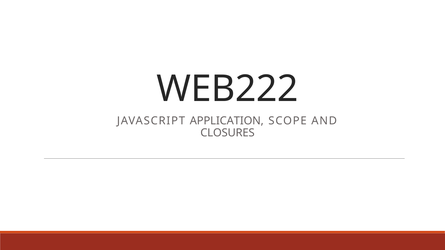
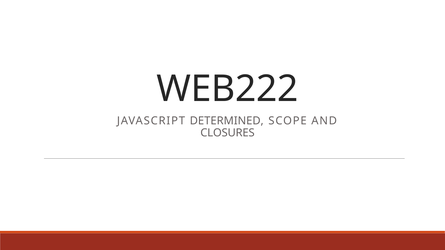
APPLICATION: APPLICATION -> DETERMINED
